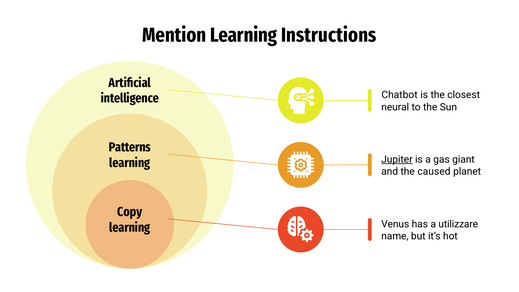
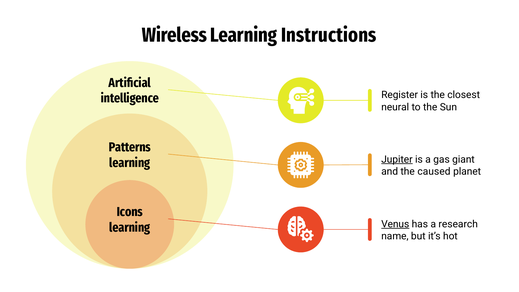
Mention: Mention -> Wireless
Chatbot: Chatbot -> Register
Copy: Copy -> Icons
Venus underline: none -> present
utilizzare: utilizzare -> research
